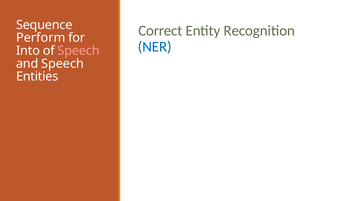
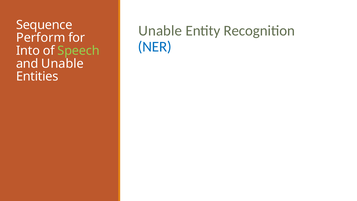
Correct at (160, 31): Correct -> Unable
Speech at (79, 51) colour: pink -> light green
and Speech: Speech -> Unable
